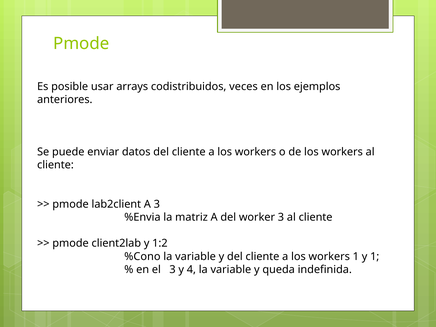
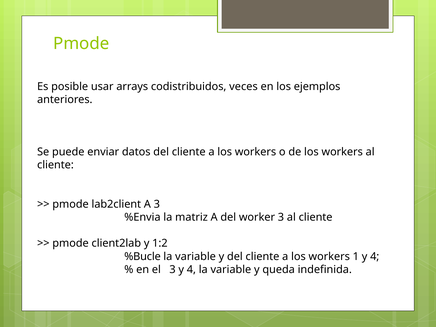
%Cono: %Cono -> %Bucle
1 y 1: 1 -> 4
